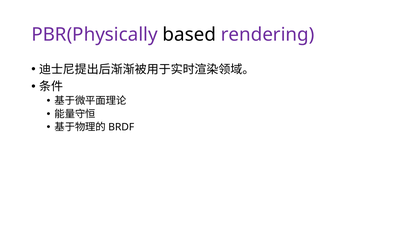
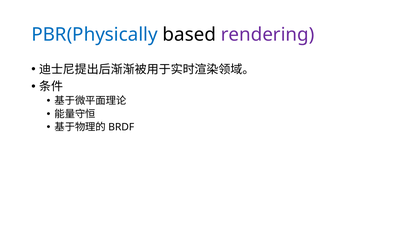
PBR(Physically colour: purple -> blue
